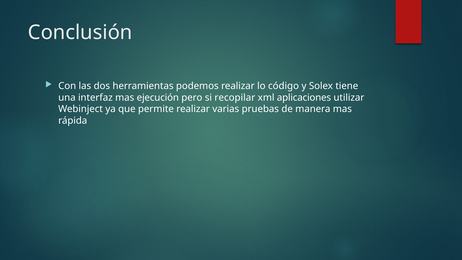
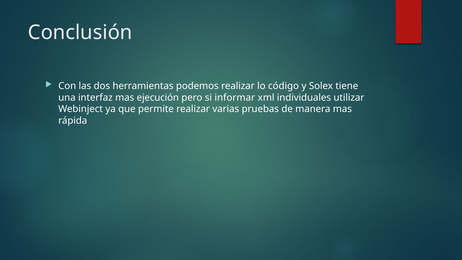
recopilar: recopilar -> informar
aplicaciones: aplicaciones -> individuales
